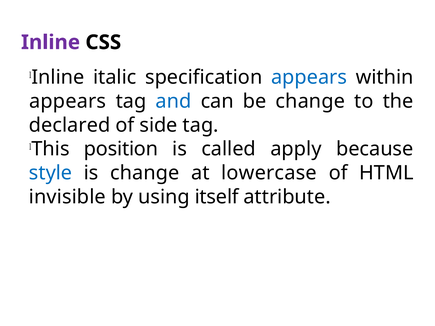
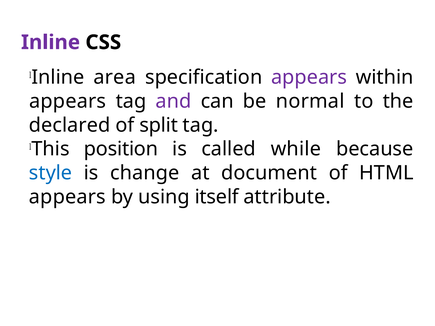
italic: italic -> area
appears at (309, 77) colour: blue -> purple
and colour: blue -> purple
be change: change -> normal
side: side -> split
apply: apply -> while
lowercase: lowercase -> document
invisible at (67, 197): invisible -> appears
